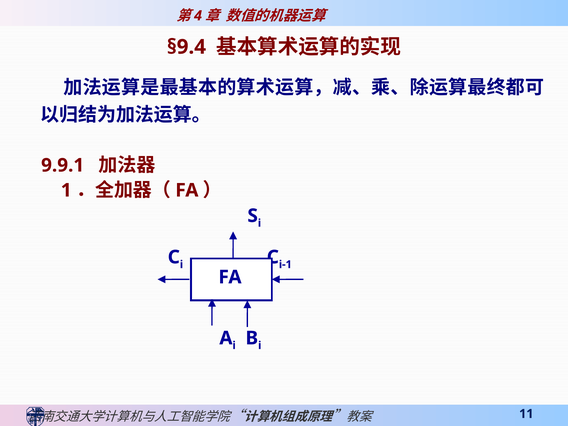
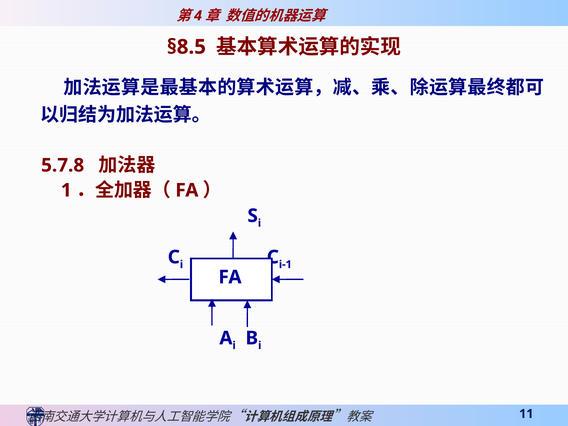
§9.4: §9.4 -> §8.5
9.9.1: 9.9.1 -> 5.7.8
